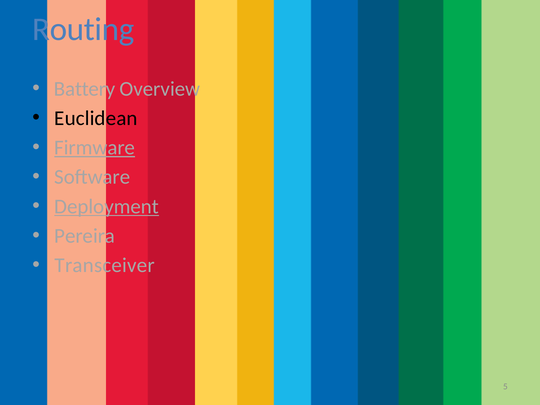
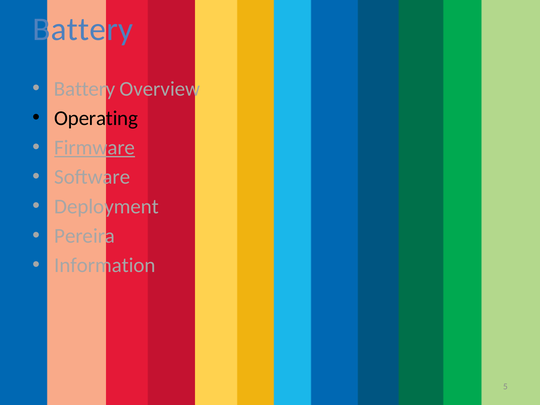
Routing at (83, 29): Routing -> Battery
Euclidean: Euclidean -> Operating
Deployment underline: present -> none
Transceiver: Transceiver -> Information
